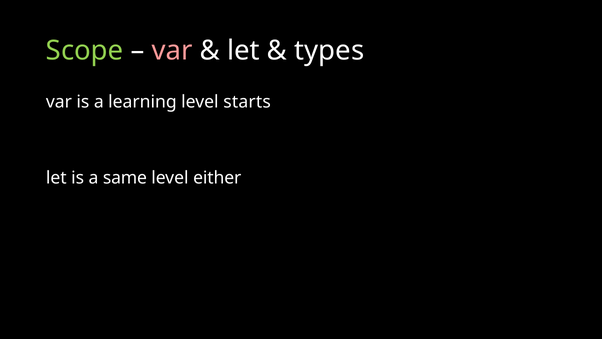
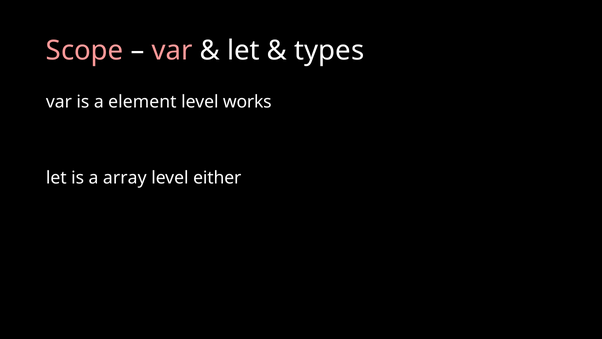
Scope colour: light green -> pink
learning: learning -> element
starts: starts -> works
same: same -> array
